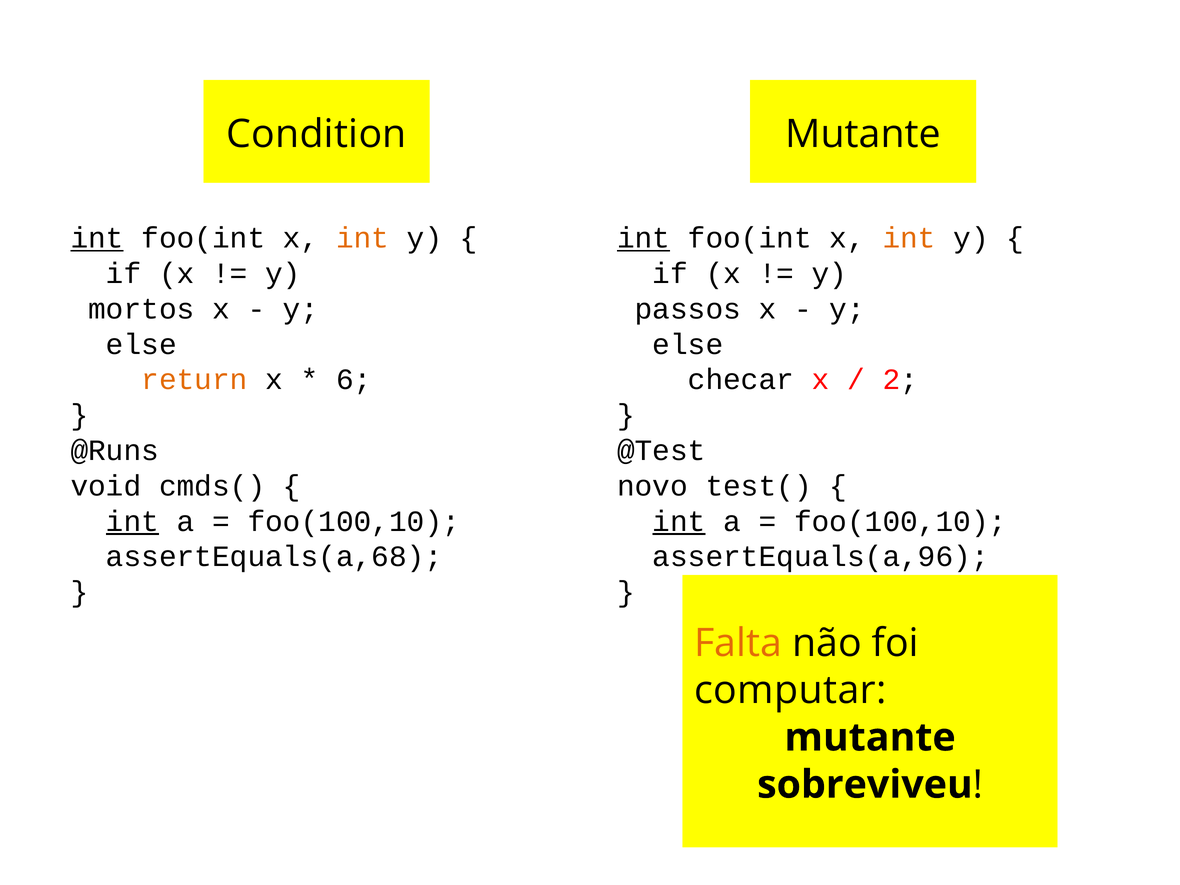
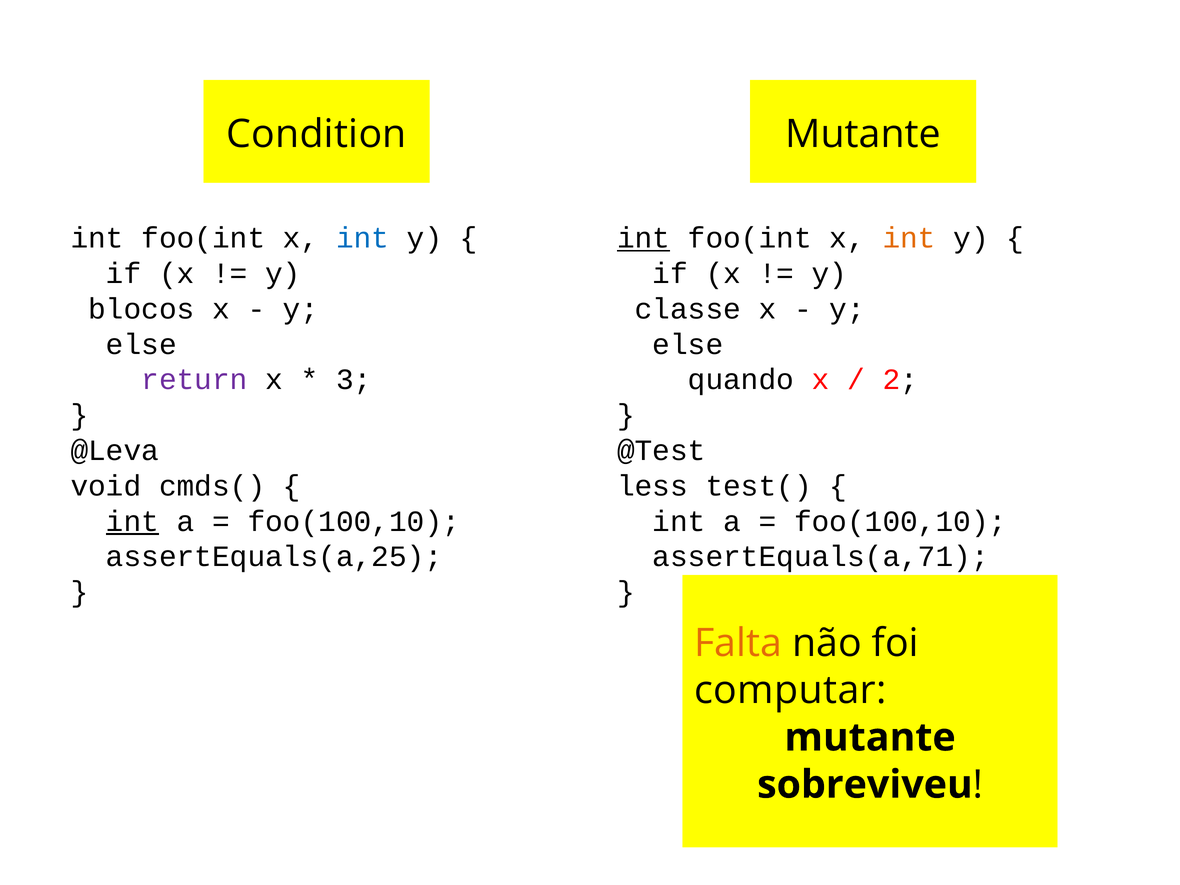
int at (97, 238) underline: present -> none
int at (363, 238) colour: orange -> blue
mortos: mortos -> blocos
passos: passos -> classe
return colour: orange -> purple
6: 6 -> 3
checar: checar -> quando
@Runs: @Runs -> @Leva
novo: novo -> less
int at (679, 521) underline: present -> none
assertEquals(a,68: assertEquals(a,68 -> assertEquals(a,25
assertEquals(a,96: assertEquals(a,96 -> assertEquals(a,71
